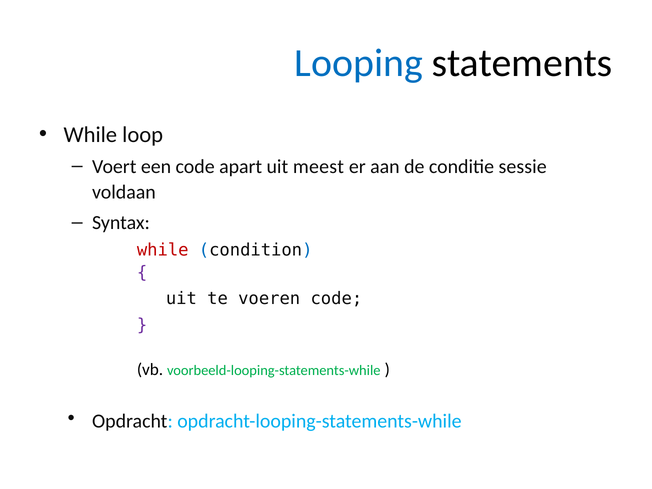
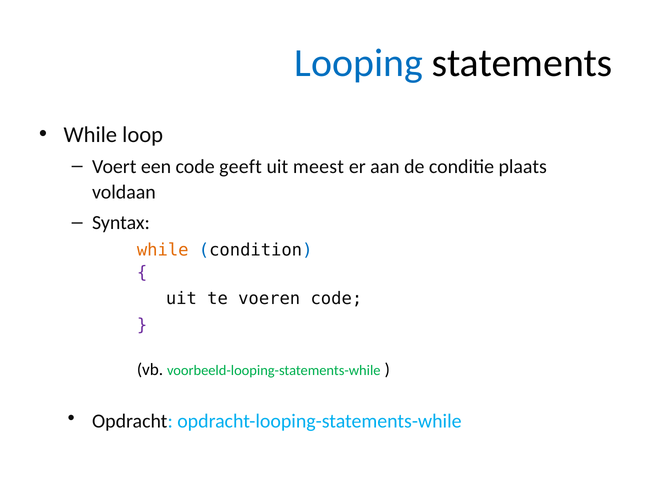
apart: apart -> geeft
sessie: sessie -> plaats
while at (163, 250) colour: red -> orange
